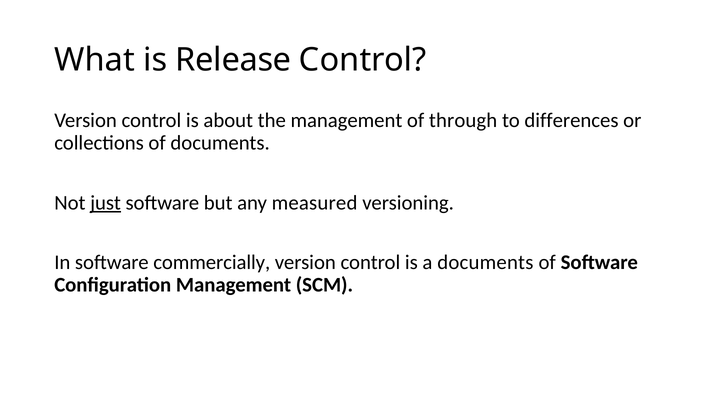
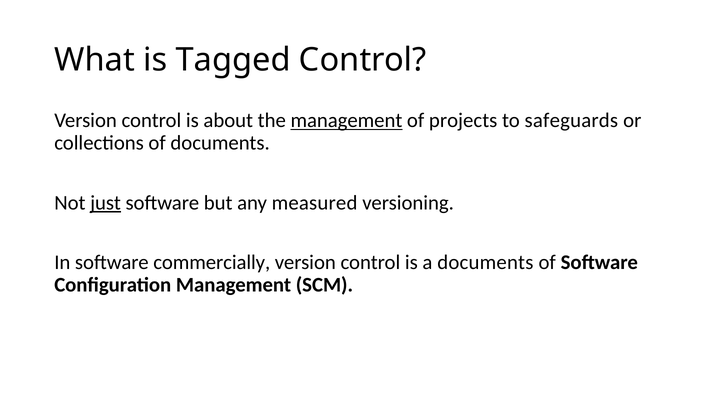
Release: Release -> Tagged
management at (346, 120) underline: none -> present
through: through -> projects
differences: differences -> safeguards
